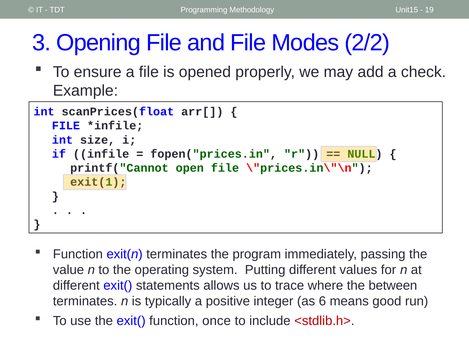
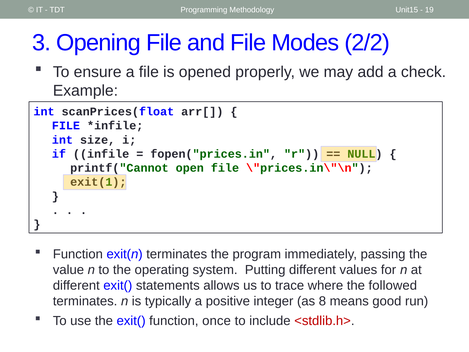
between: between -> followed
6: 6 -> 8
